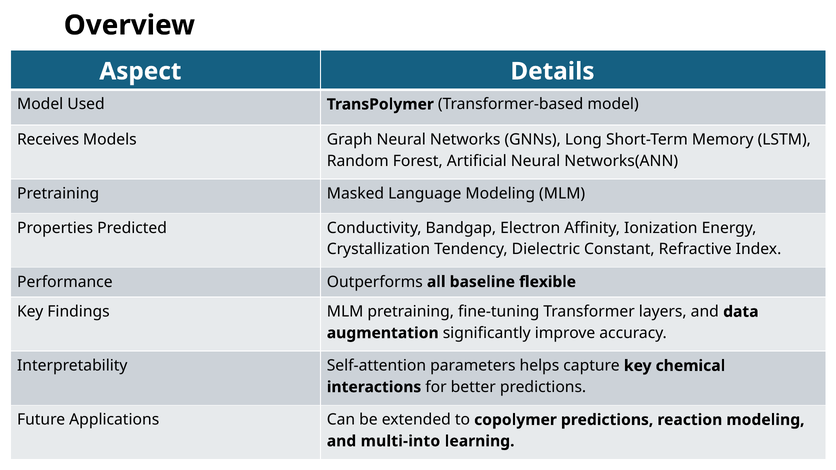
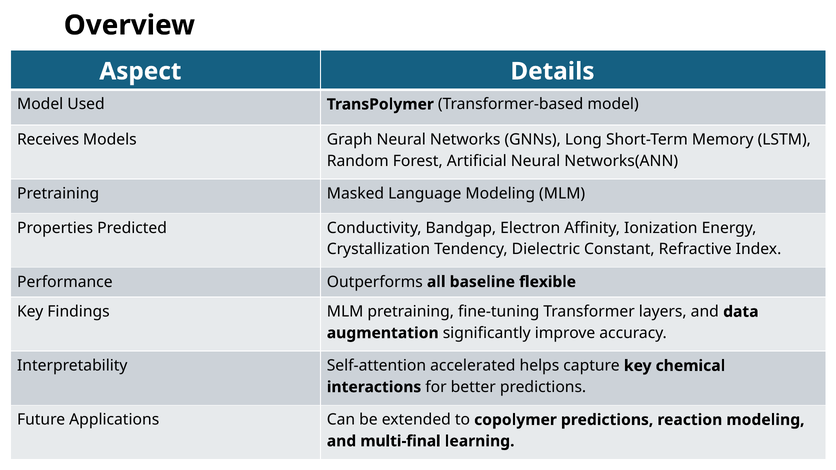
parameters: parameters -> accelerated
multi-into: multi-into -> multi-final
